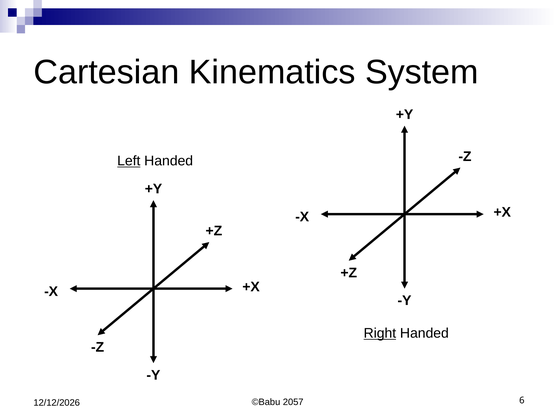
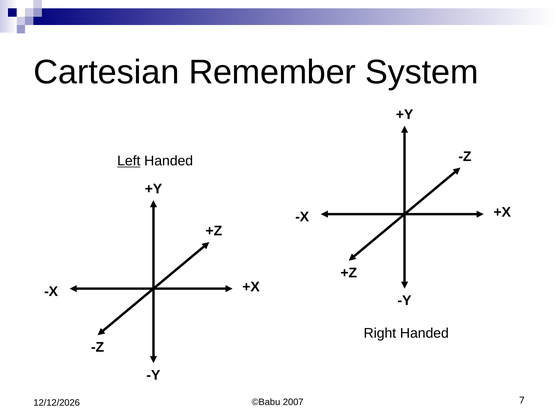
Kinematics: Kinematics -> Remember
Right underline: present -> none
2057: 2057 -> 2007
6: 6 -> 7
